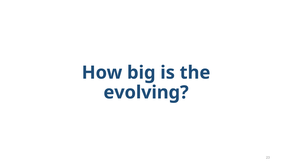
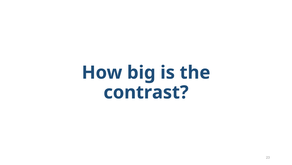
evolving: evolving -> contrast
